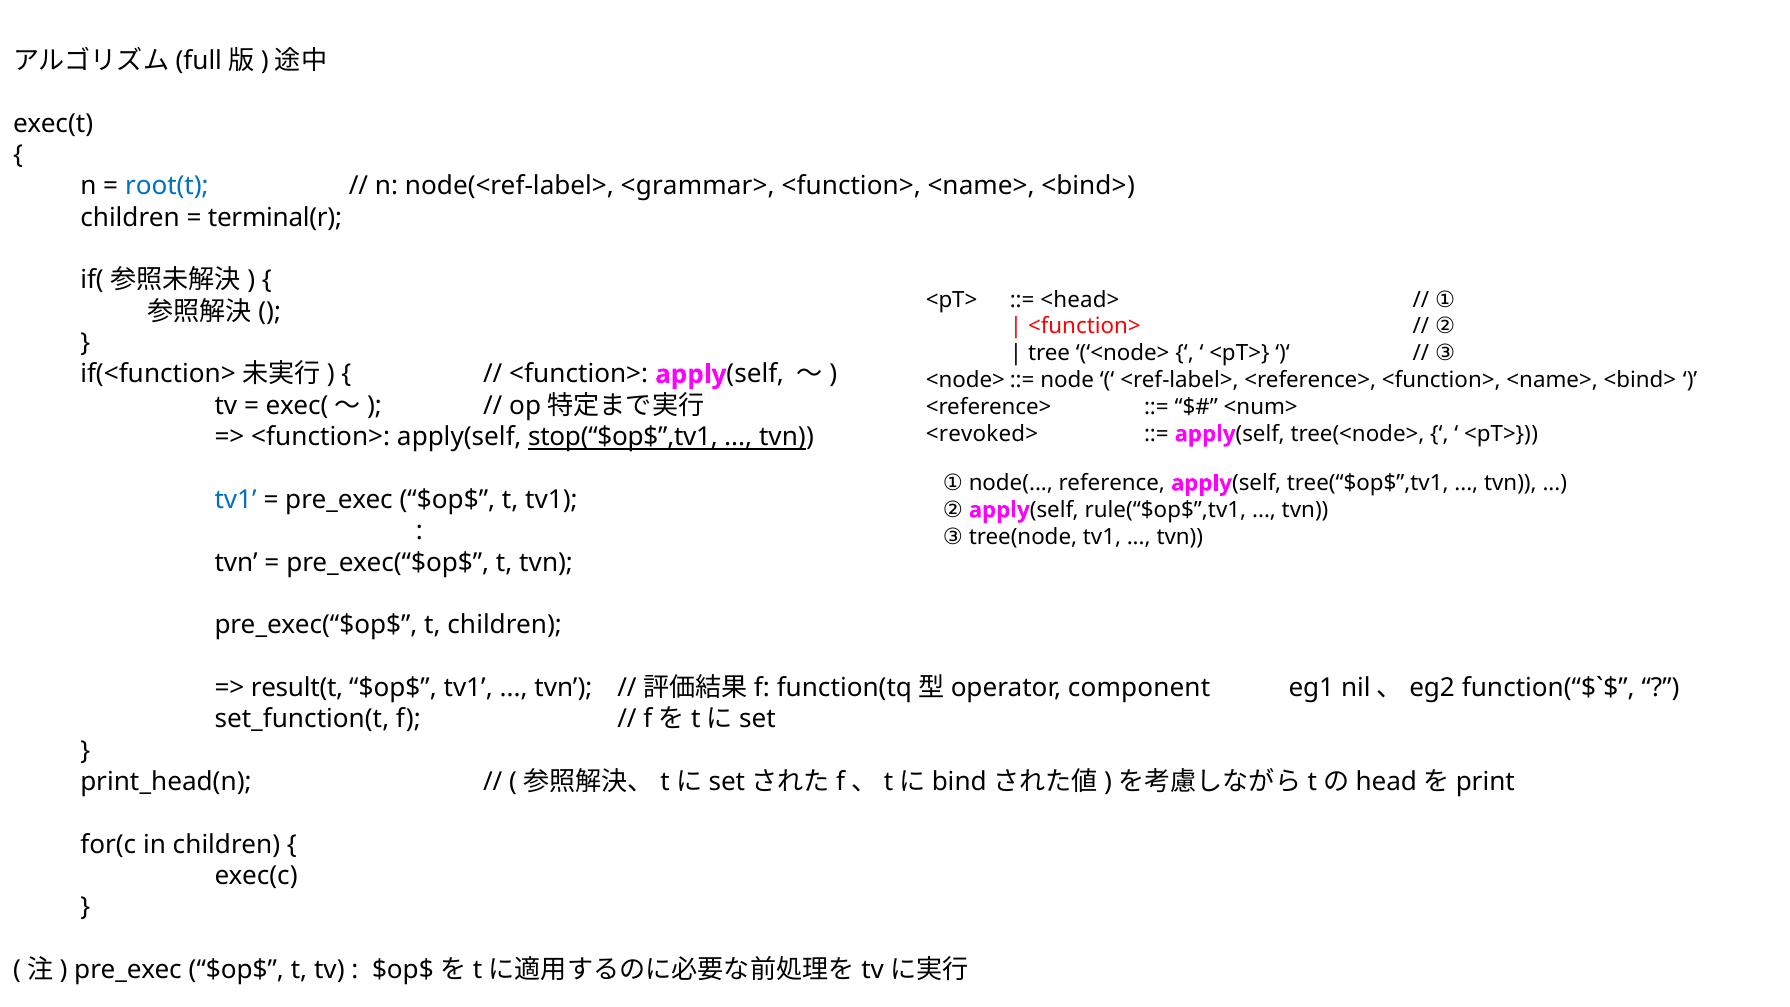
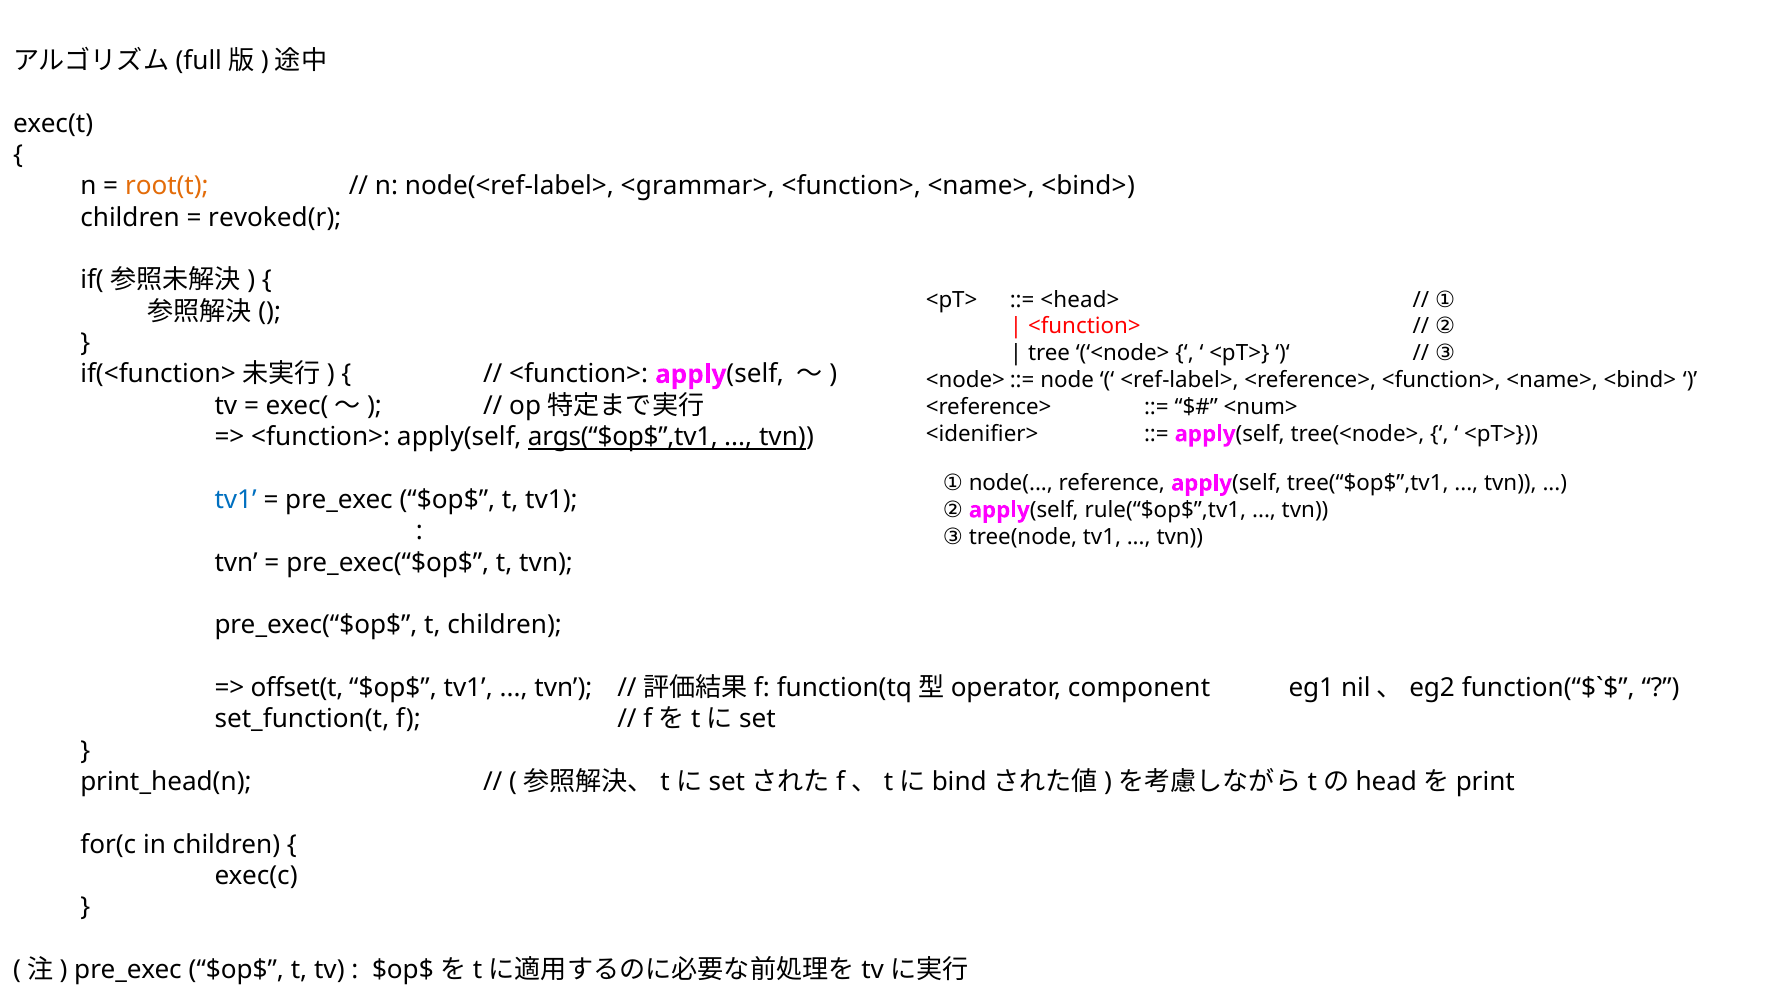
root(t colour: blue -> orange
terminal(r: terminal(r -> revoked(r
<revoked>: <revoked> -> <idenifier>
stop(“$op$”,tv1: stop(“$op$”,tv1 -> args(“$op$”,tv1
result(t: result(t -> offset(t
